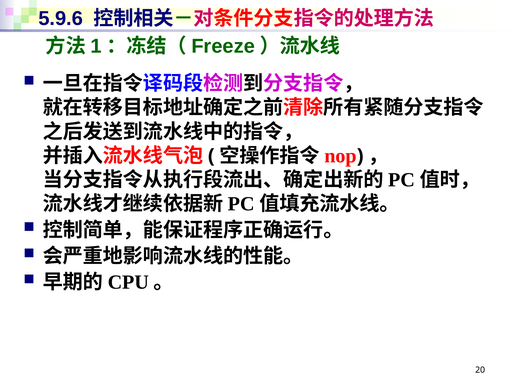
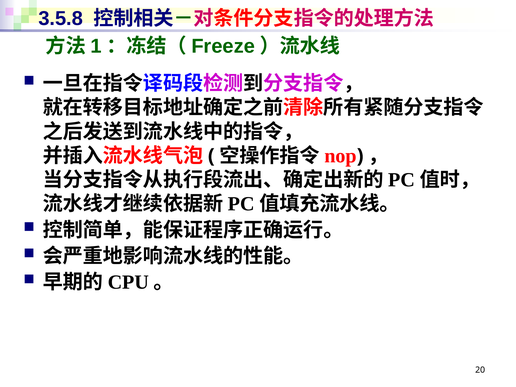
5.9.6: 5.9.6 -> 3.5.8
